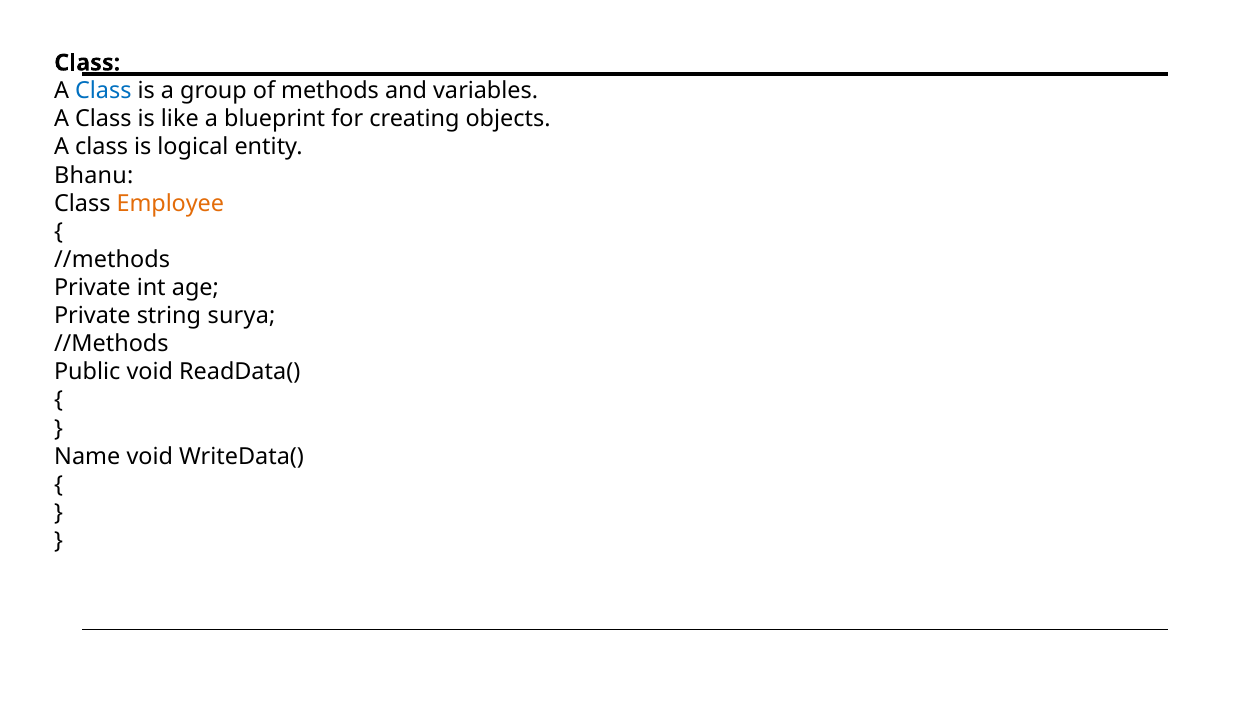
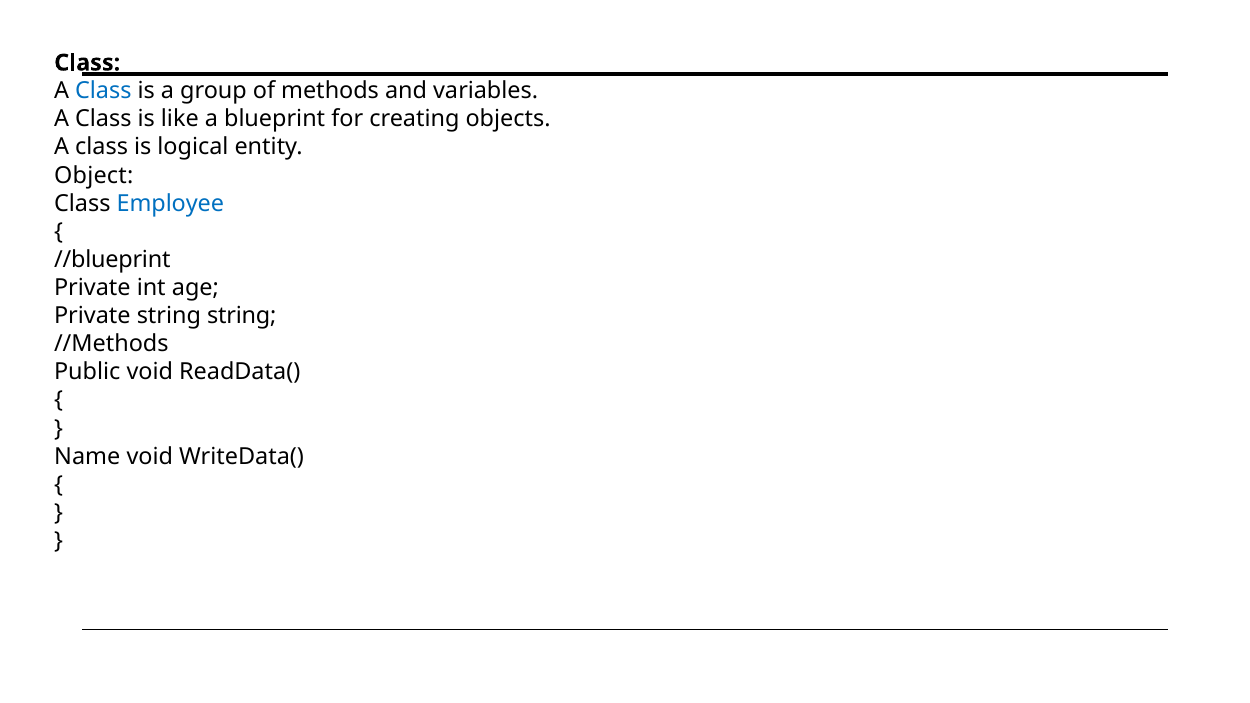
Bhanu: Bhanu -> Object
Employee colour: orange -> blue
//methods at (112, 260): //methods -> //blueprint
string surya: surya -> string
